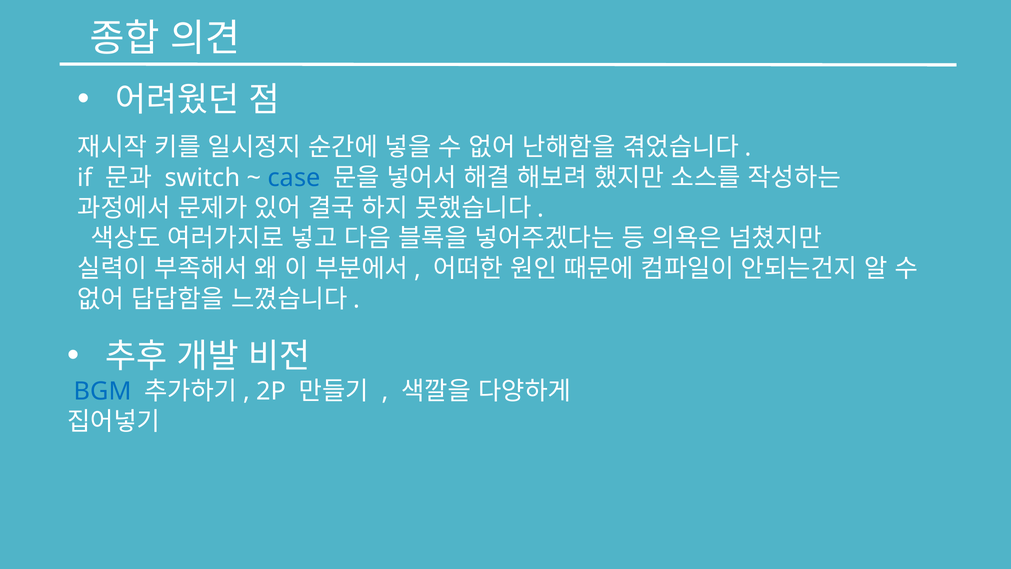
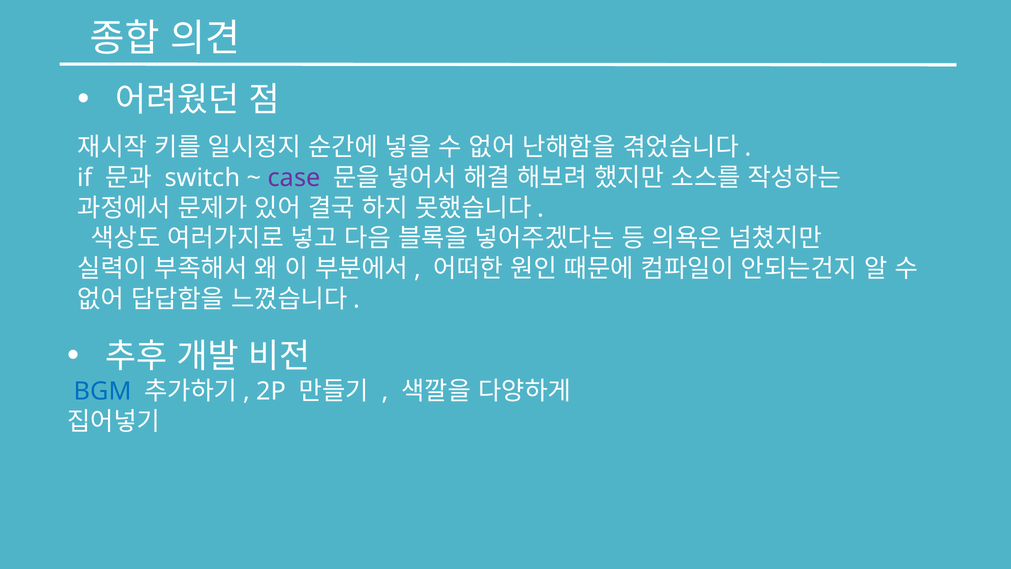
case colour: blue -> purple
